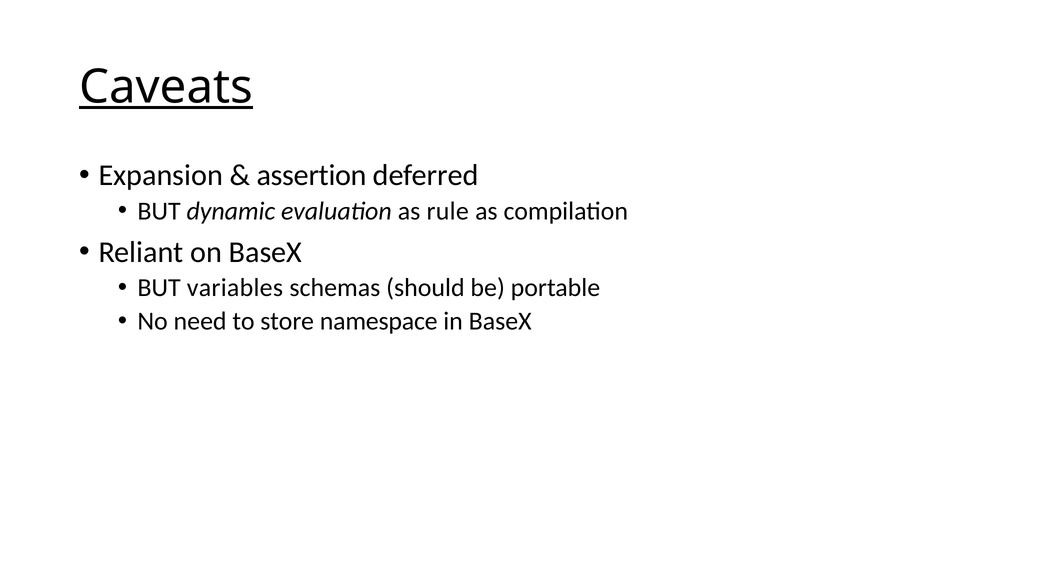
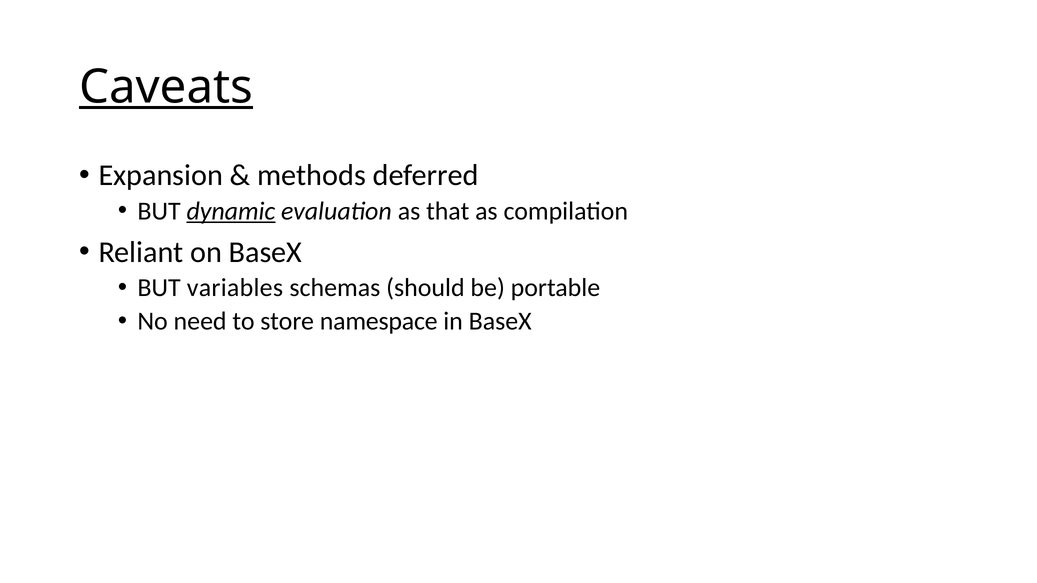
assertion: assertion -> methods
dynamic underline: none -> present
rule: rule -> that
